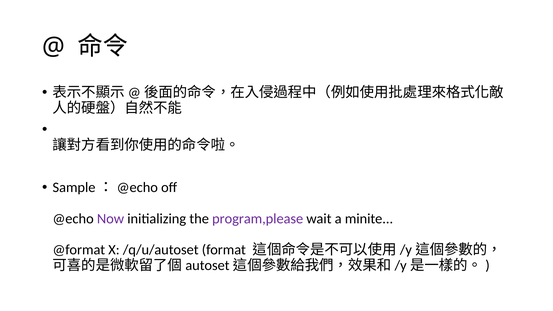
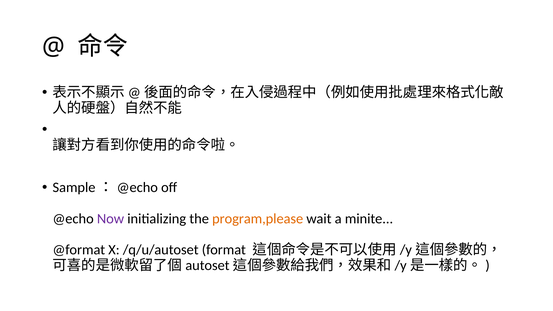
program,please colour: purple -> orange
